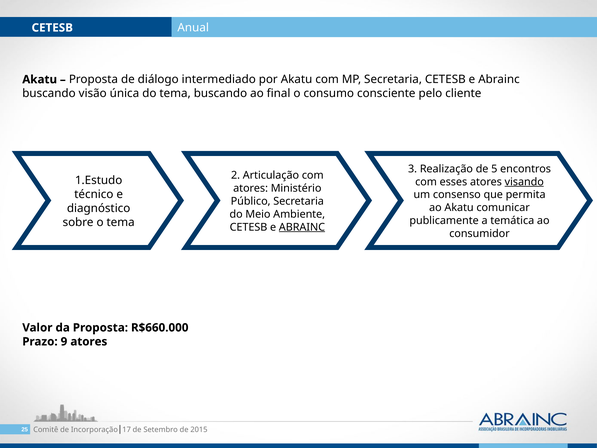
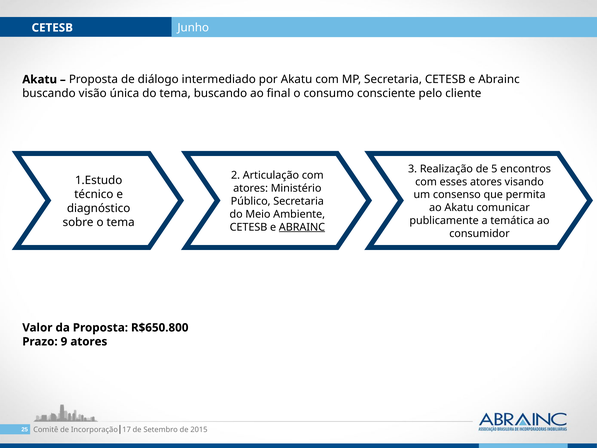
Anual: Anual -> Junho
visando underline: present -> none
R$660.000: R$660.000 -> R$650.800
